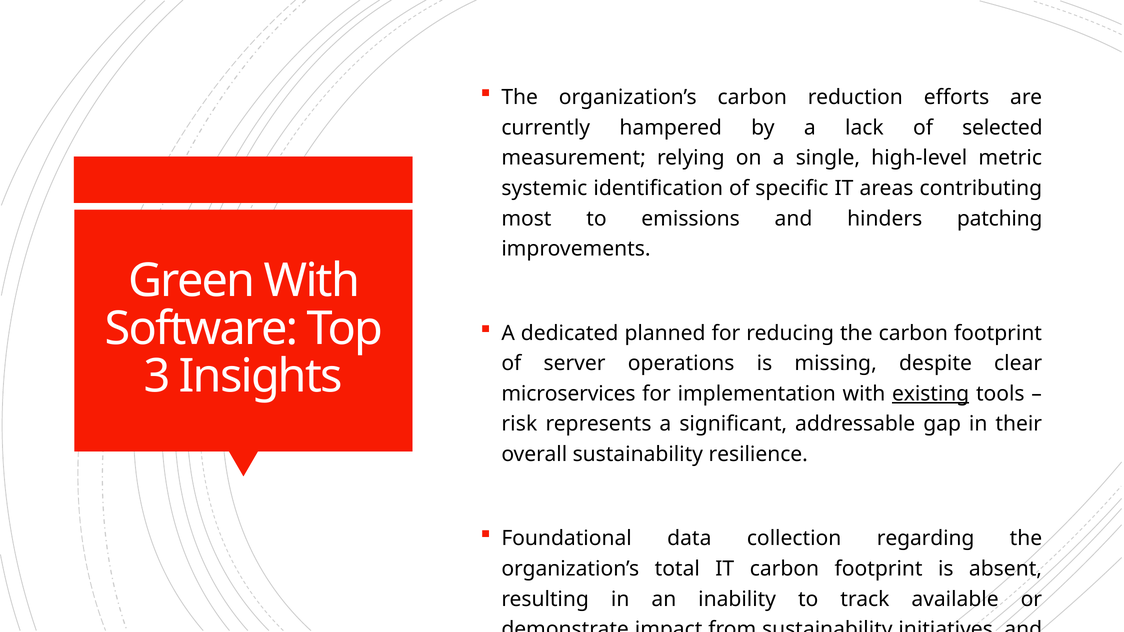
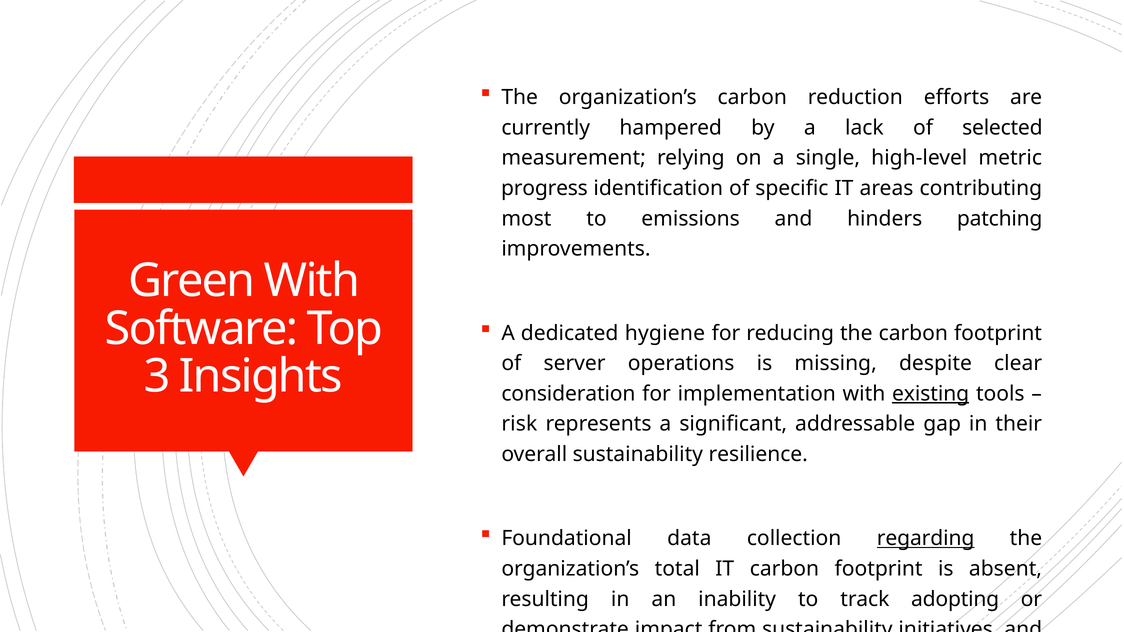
systemic: systemic -> progress
planned: planned -> hygiene
microservices: microservices -> consideration
regarding underline: none -> present
available: available -> adopting
